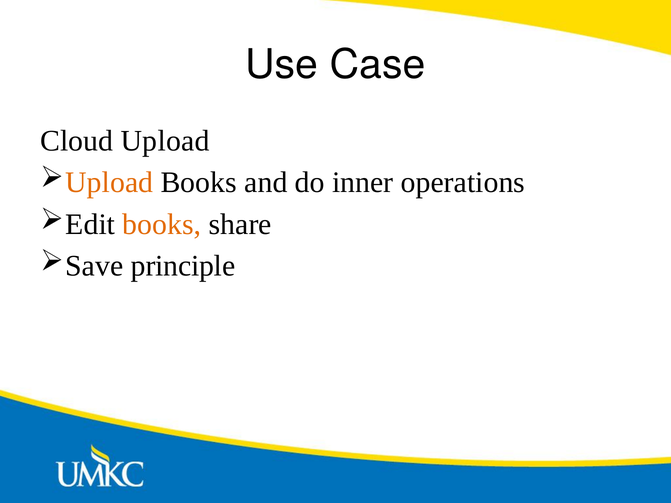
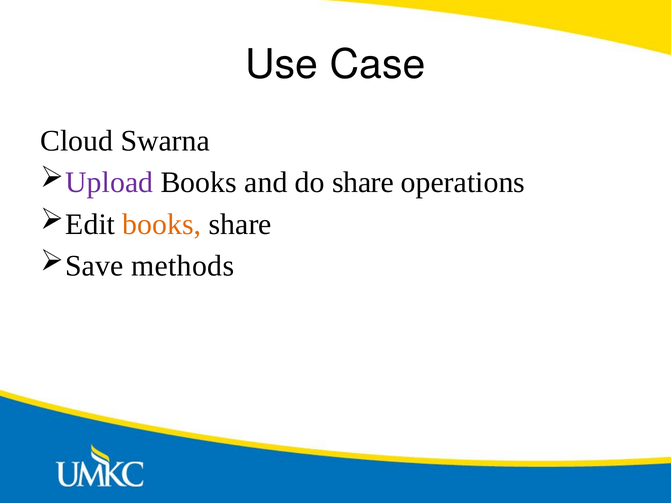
Cloud Upload: Upload -> Swarna
Upload at (109, 183) colour: orange -> purple
do inner: inner -> share
principle: principle -> methods
